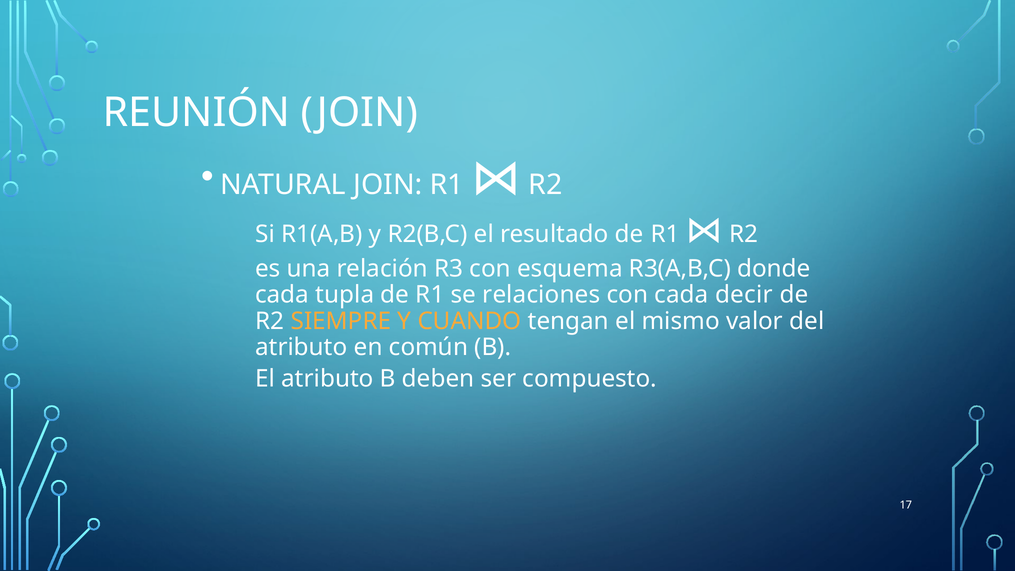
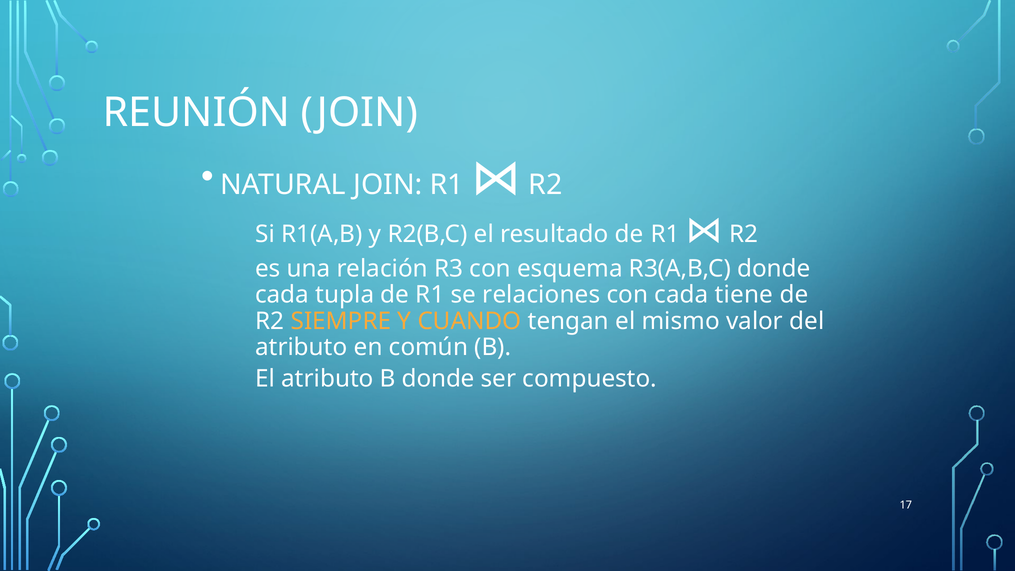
decir: decir -> tiene
B deben: deben -> donde
